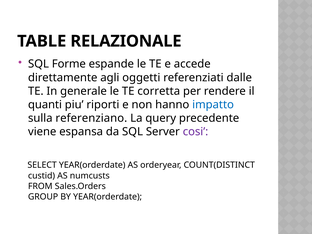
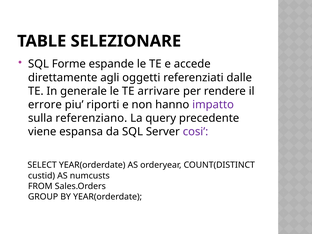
RELAZIONALE: RELAZIONALE -> SELEZIONARE
corretta: corretta -> arrivare
quanti: quanti -> errore
impatto colour: blue -> purple
